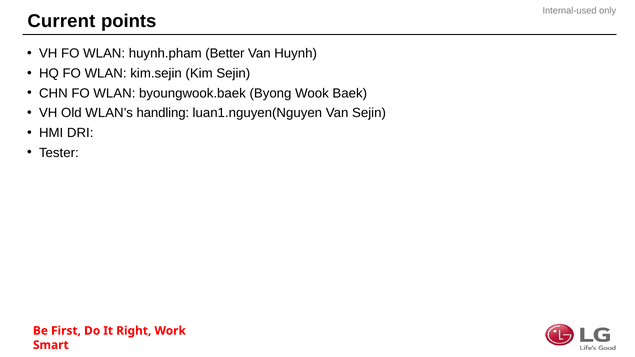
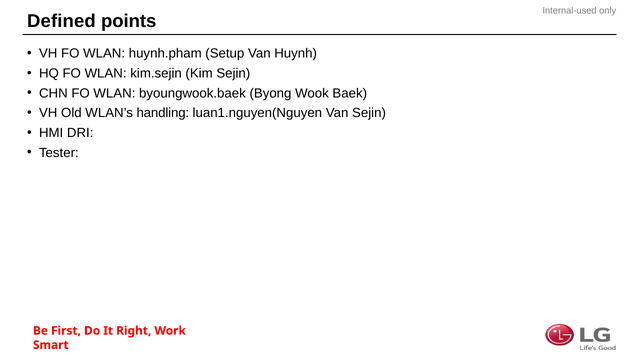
Current: Current -> Defined
Better: Better -> Setup
